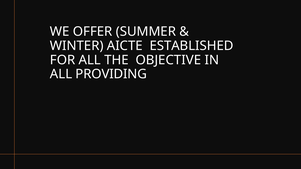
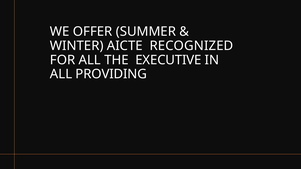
ESTABLISHED: ESTABLISHED -> RECOGNIZED
OBJECTIVE: OBJECTIVE -> EXECUTIVE
